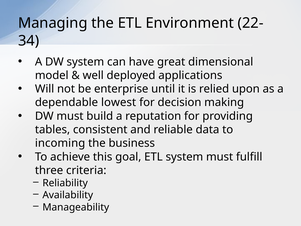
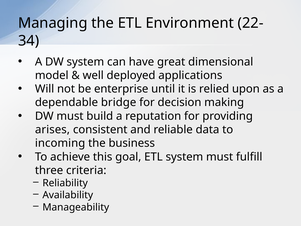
lowest: lowest -> bridge
tables: tables -> arises
